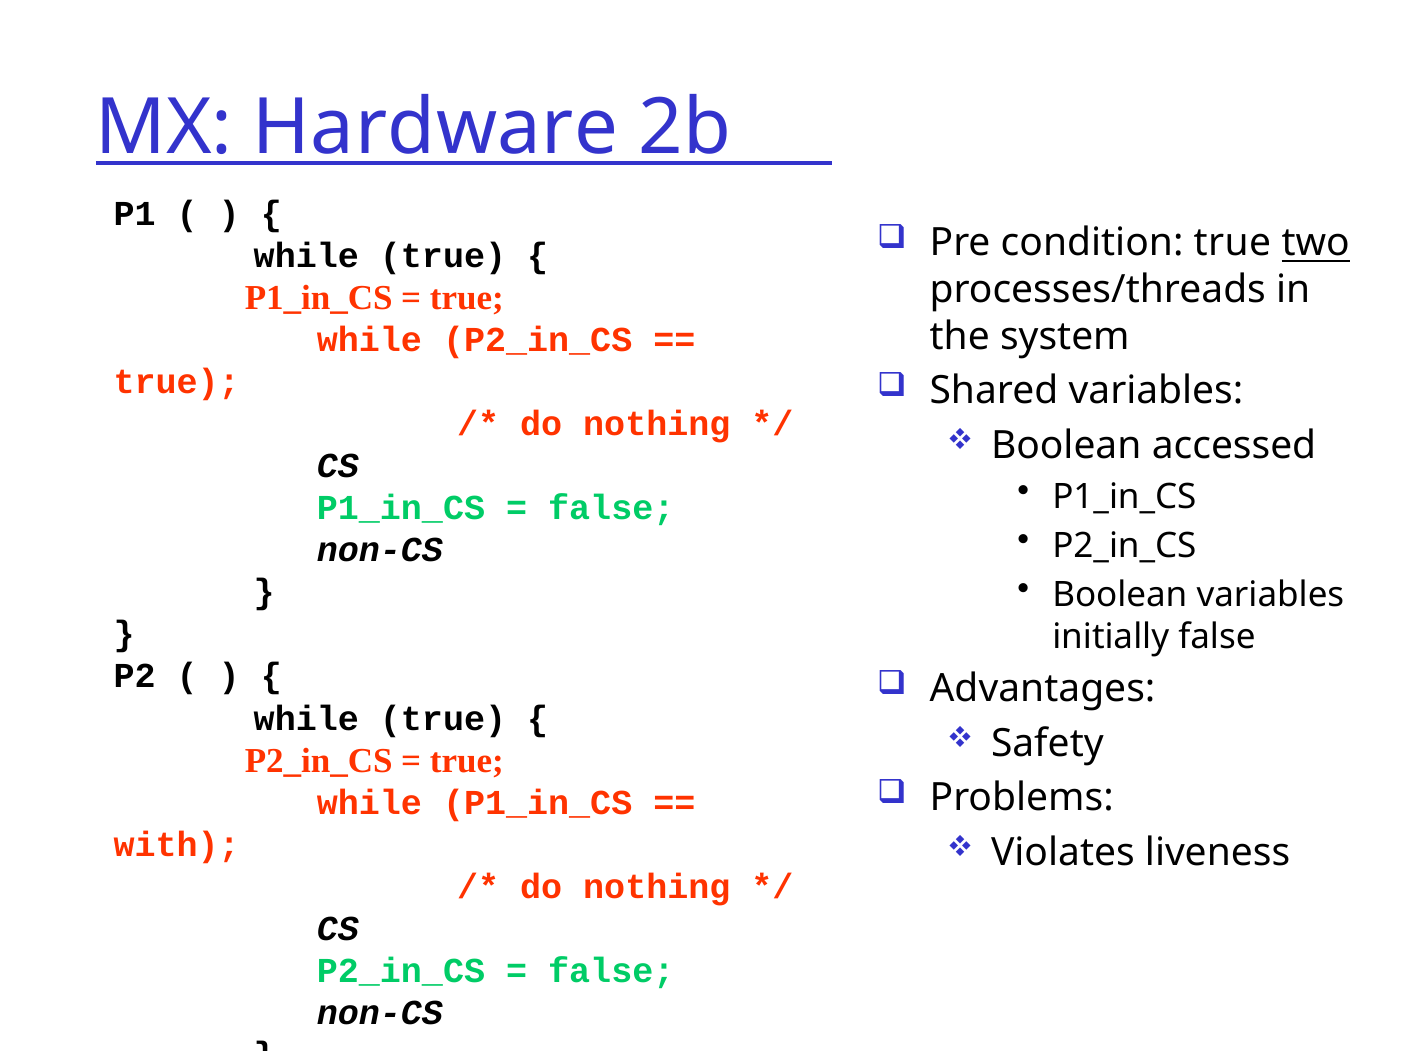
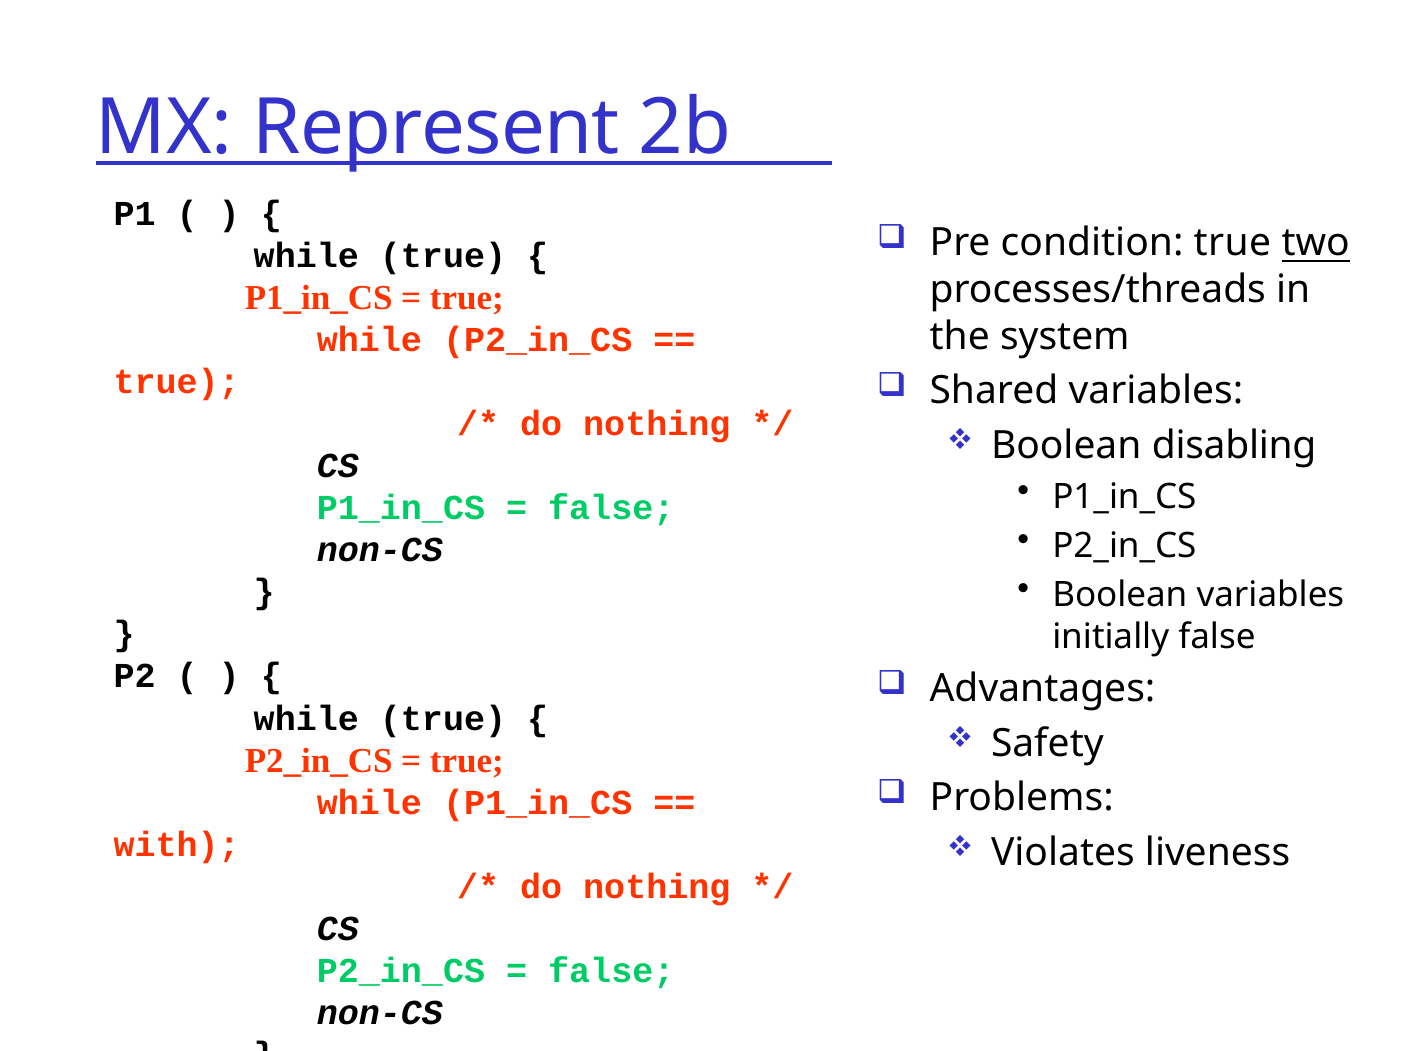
Hardware: Hardware -> Represent
accessed: accessed -> disabling
